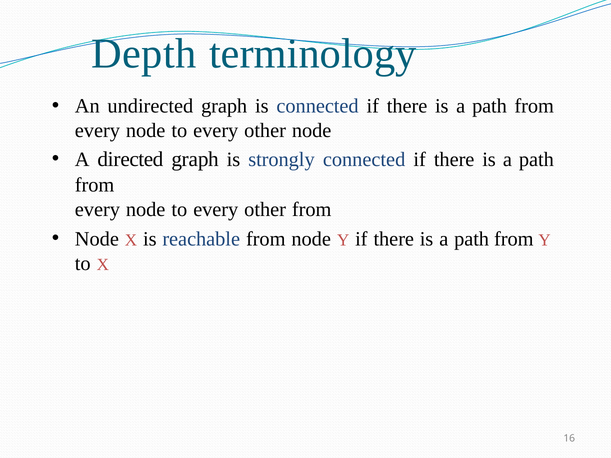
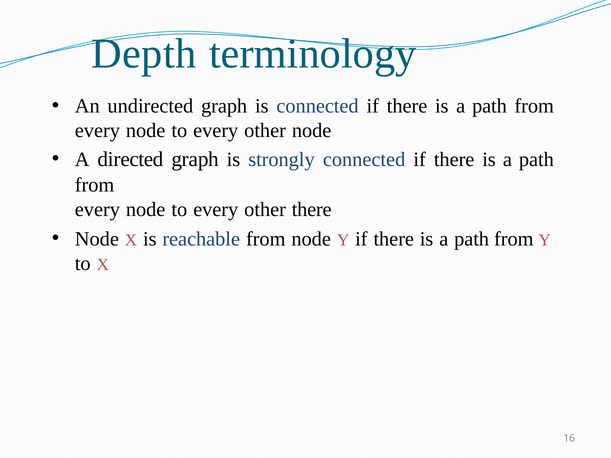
other from: from -> there
